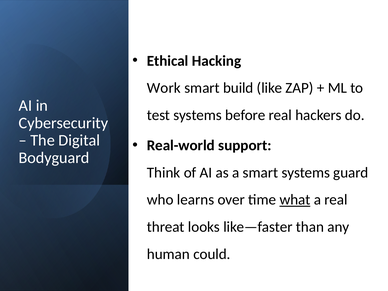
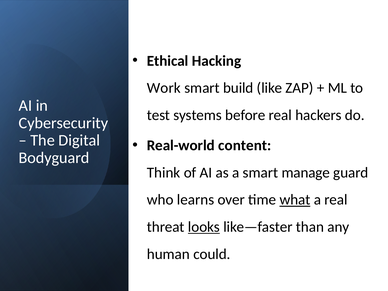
support: support -> content
smart systems: systems -> manage
looks underline: none -> present
